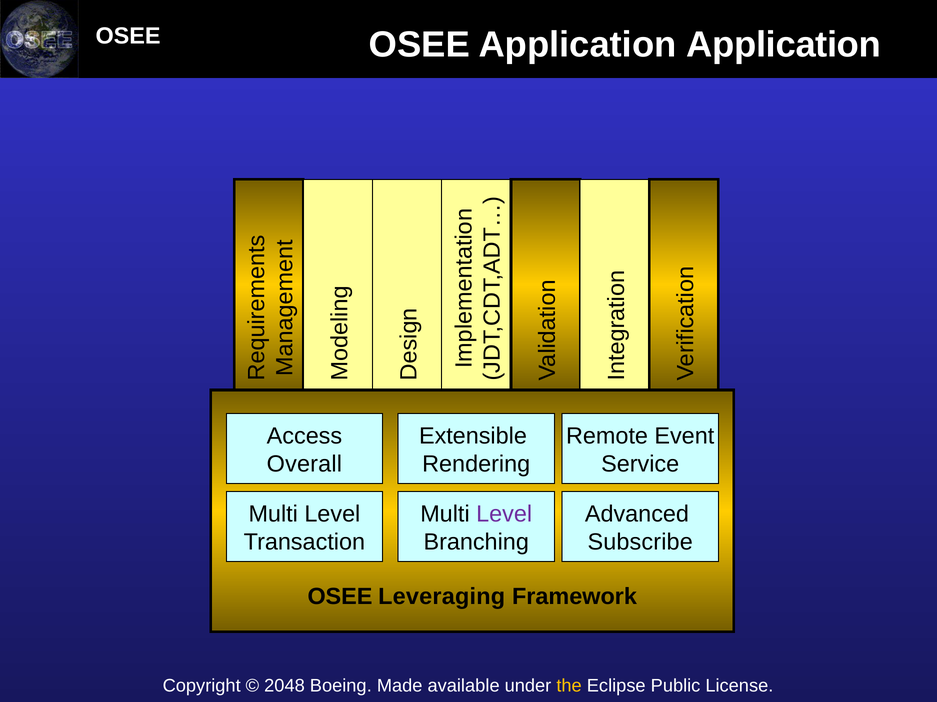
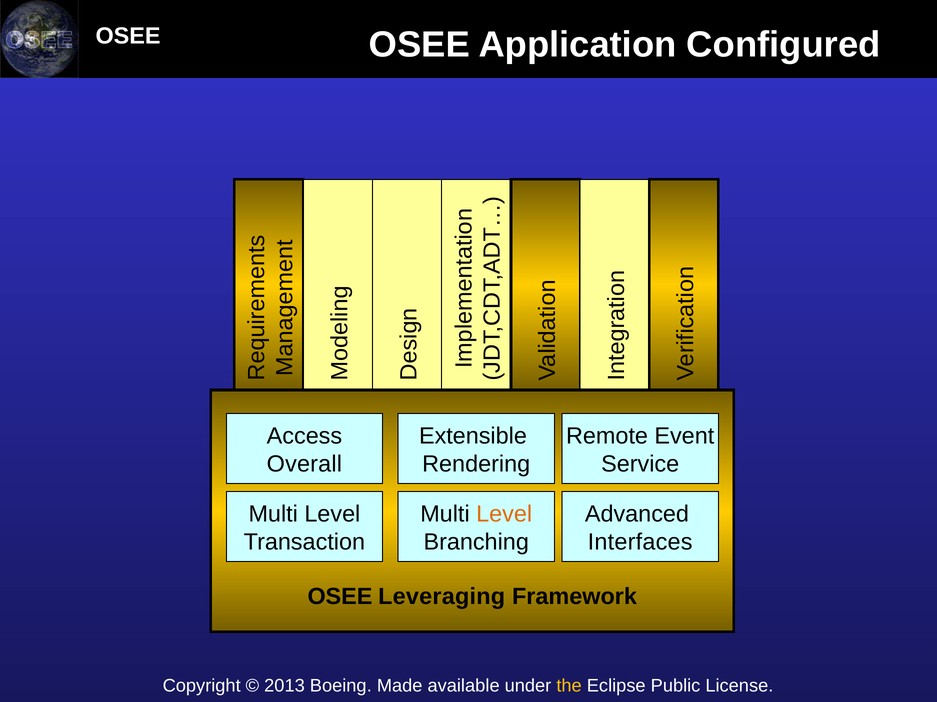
Application Application: Application -> Configured
Level at (504, 515) colour: purple -> orange
Subscribe: Subscribe -> Interfaces
2048: 2048 -> 2013
